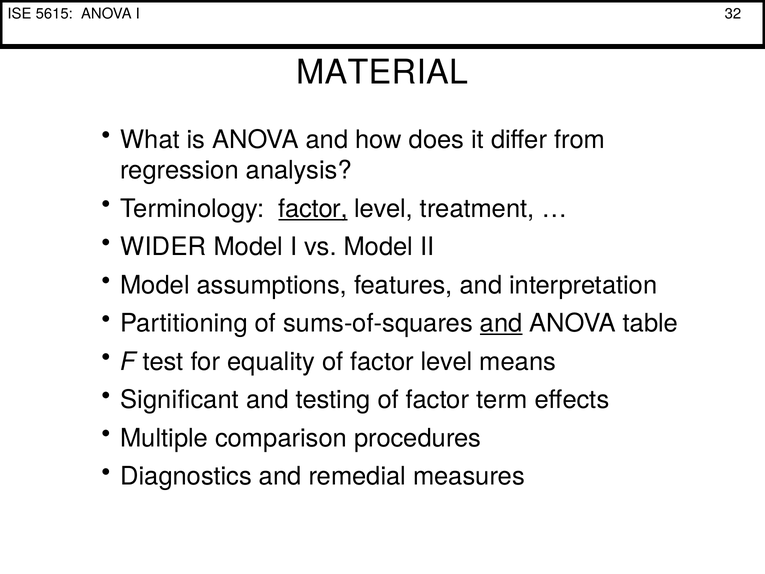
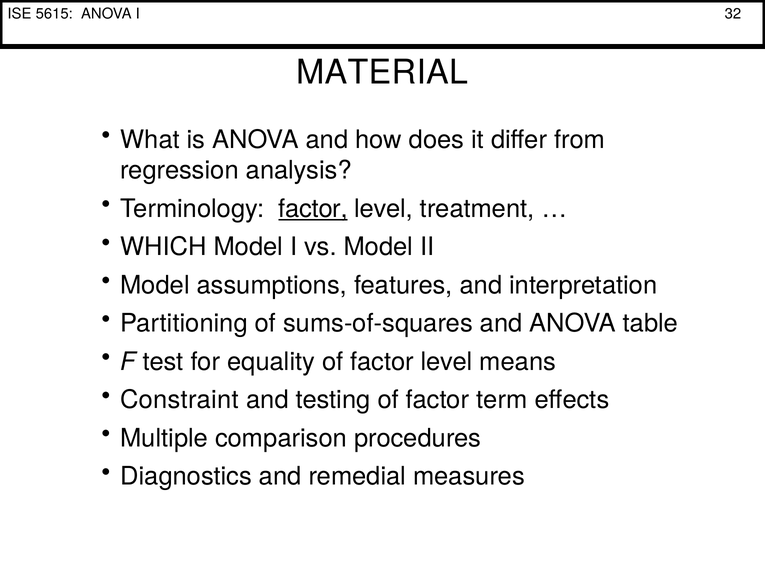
WIDER: WIDER -> WHICH
and at (501, 323) underline: present -> none
Significant: Significant -> Constraint
